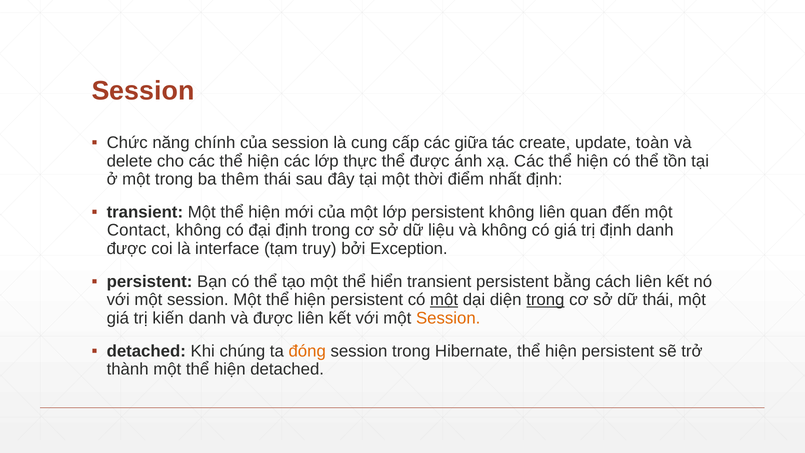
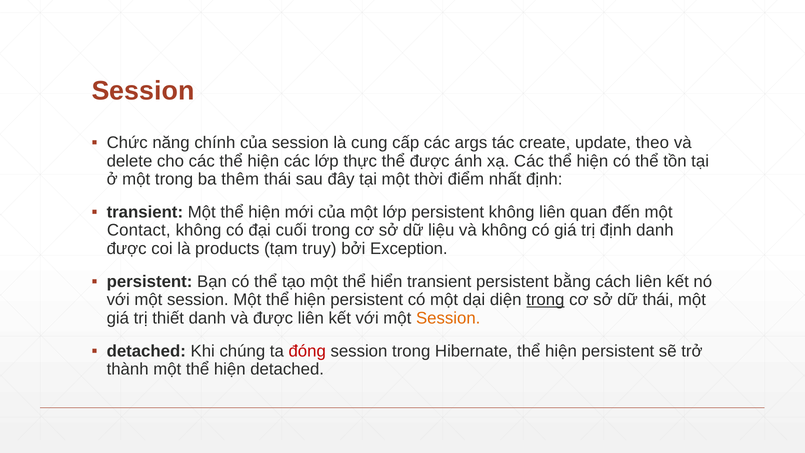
giữa: giữa -> args
toàn: toàn -> theo
đại định: định -> cuối
interface: interface -> products
một at (444, 300) underline: present -> none
kiến: kiến -> thiết
đóng colour: orange -> red
